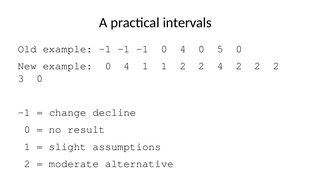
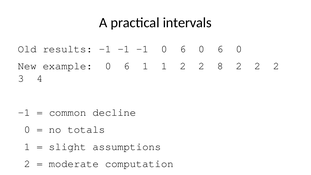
Old example: example -> results
-1 0 4: 4 -> 6
5 at (220, 49): 5 -> 6
4 at (127, 66): 4 -> 6
2 4: 4 -> 8
3 0: 0 -> 4
change: change -> common
result: result -> totals
alternative: alternative -> computation
